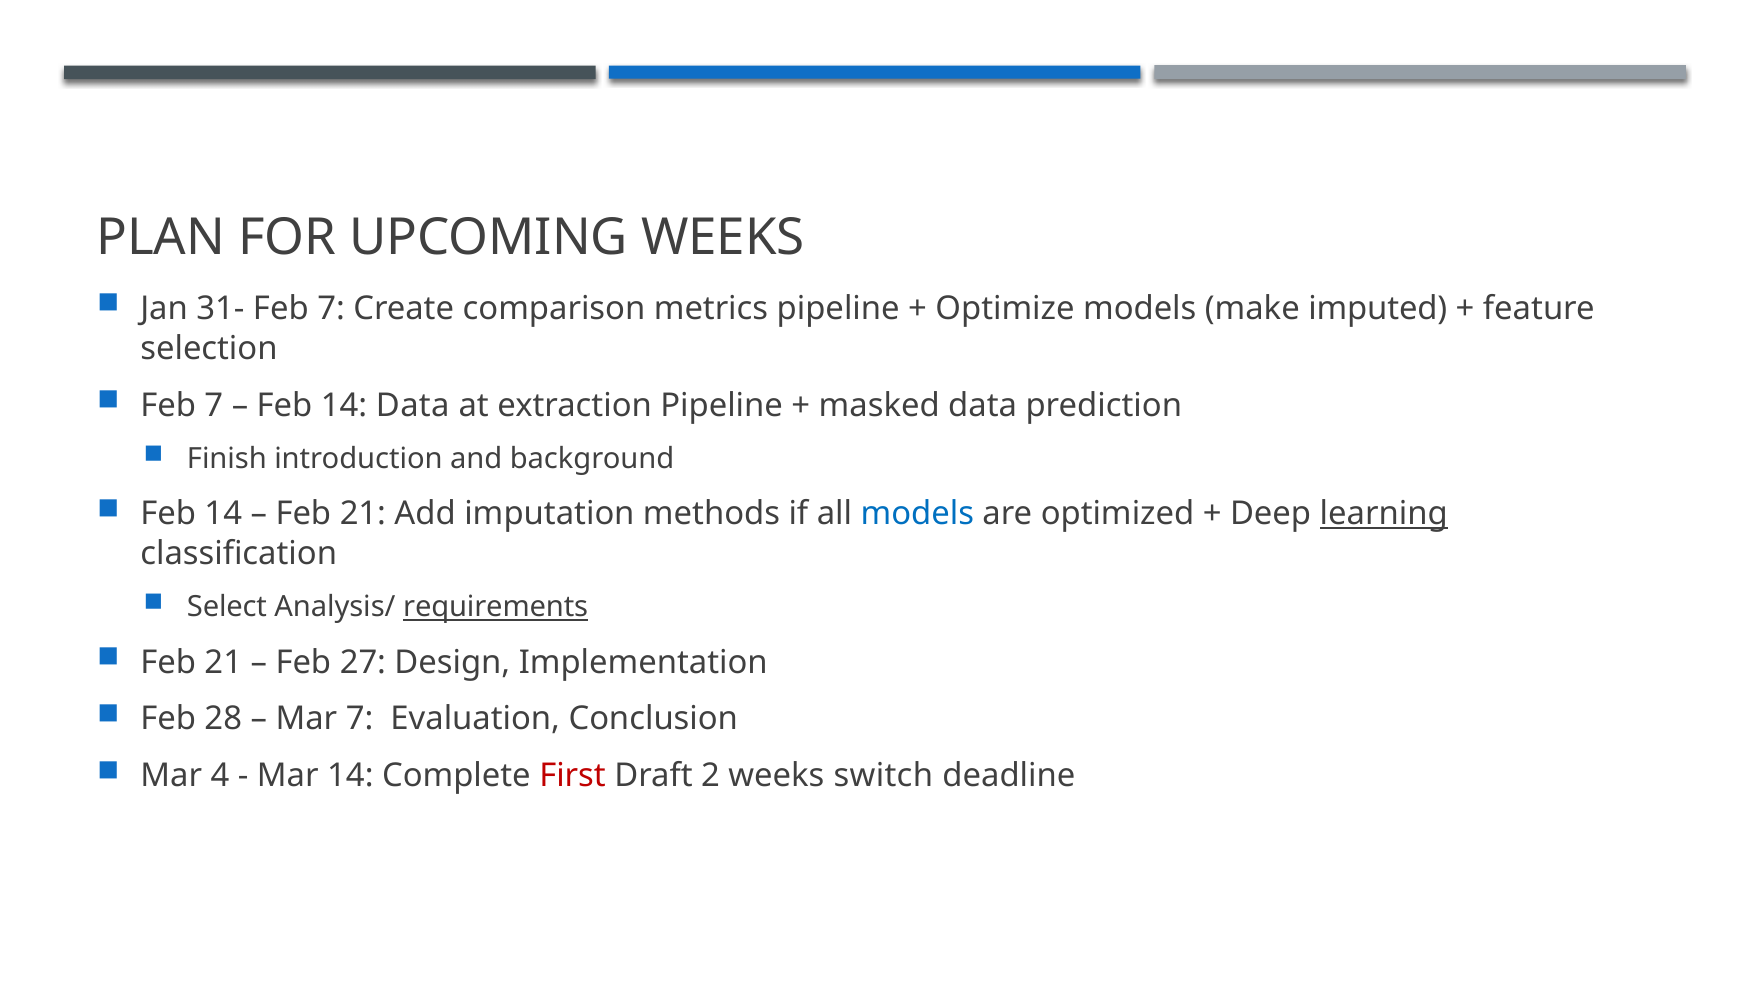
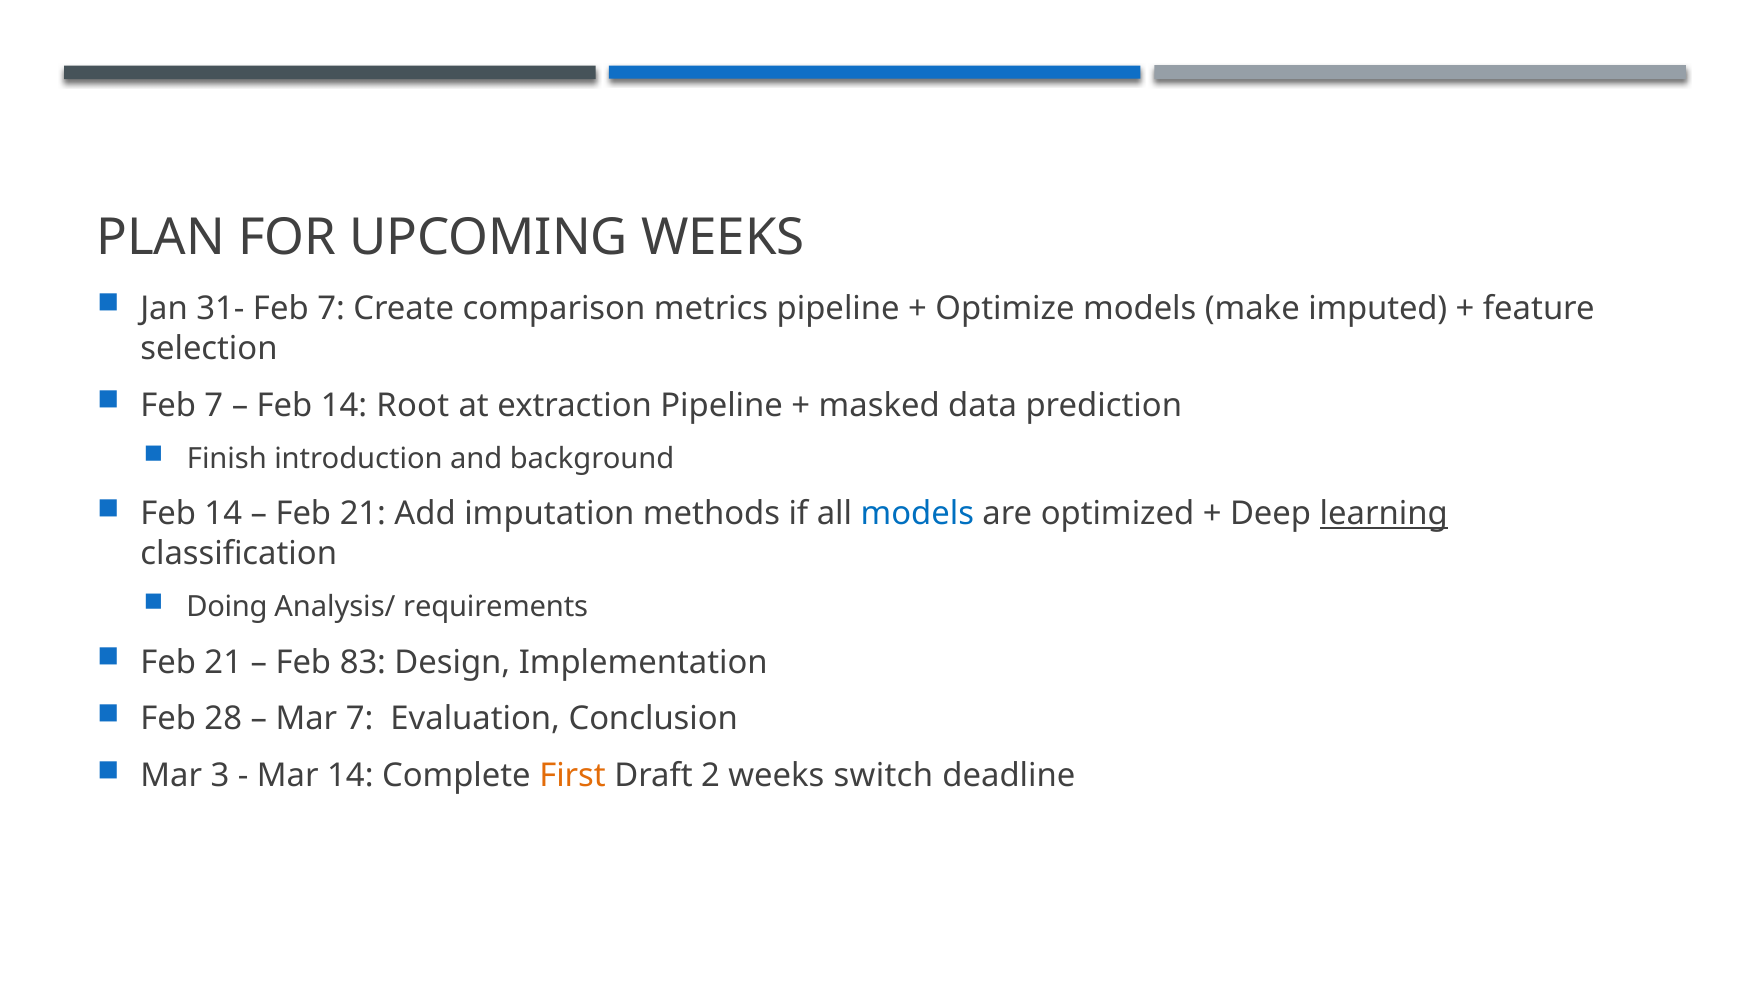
14 Data: Data -> Root
Select: Select -> Doing
requirements underline: present -> none
27: 27 -> 83
4: 4 -> 3
First colour: red -> orange
